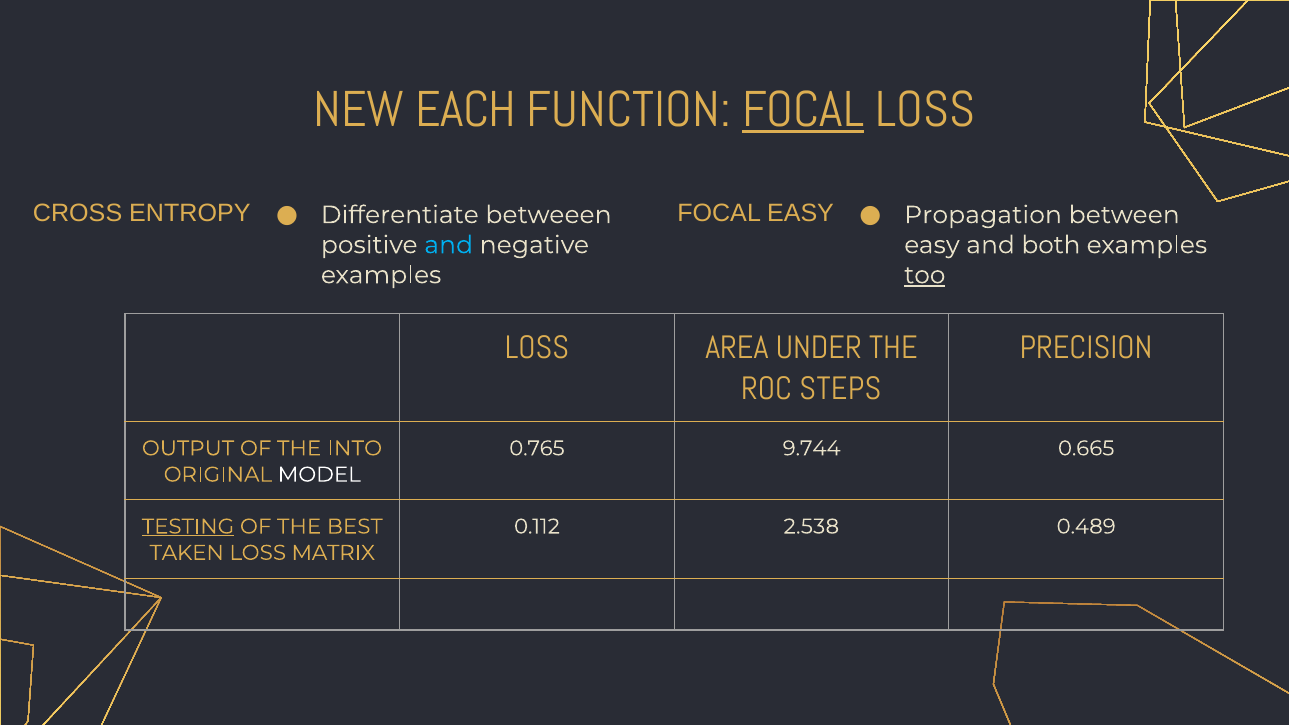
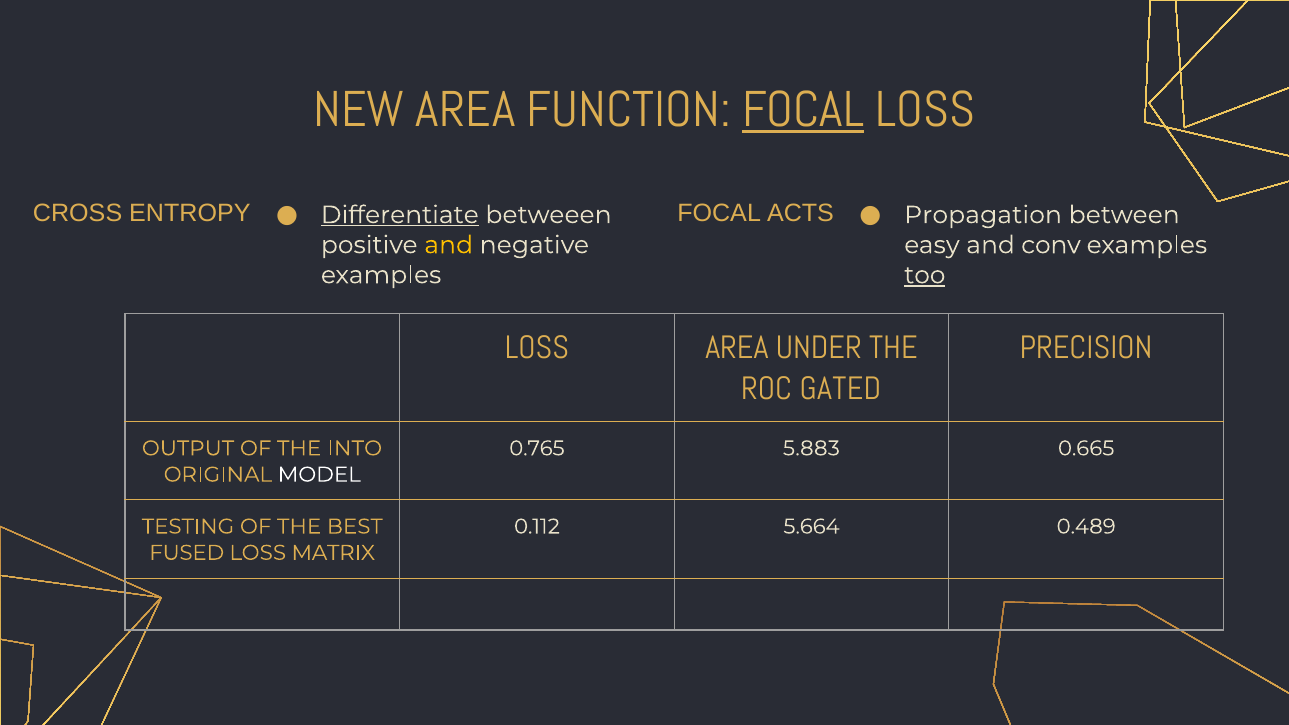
NEW EACH: EACH -> AREA
FOCAL EASY: EASY -> ACTS
Differentiate underline: none -> present
and at (449, 245) colour: light blue -> yellow
both: both -> conv
STEPS: STEPS -> GATED
9.744: 9.744 -> 5.883
TESTING underline: present -> none
2.538: 2.538 -> 5.664
TAKEN: TAKEN -> FUSED
